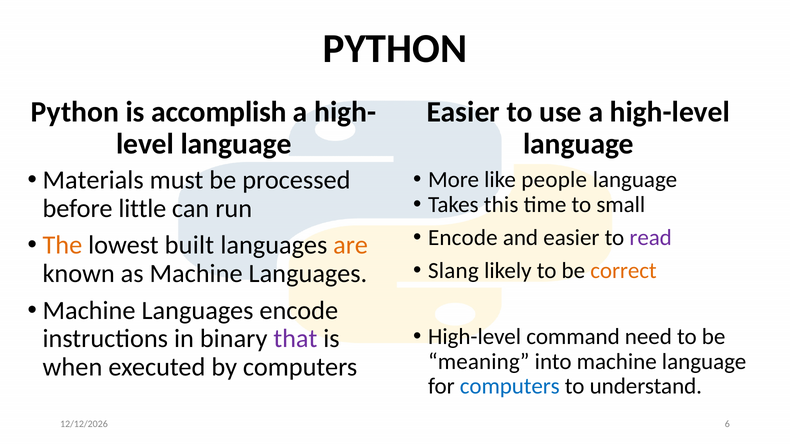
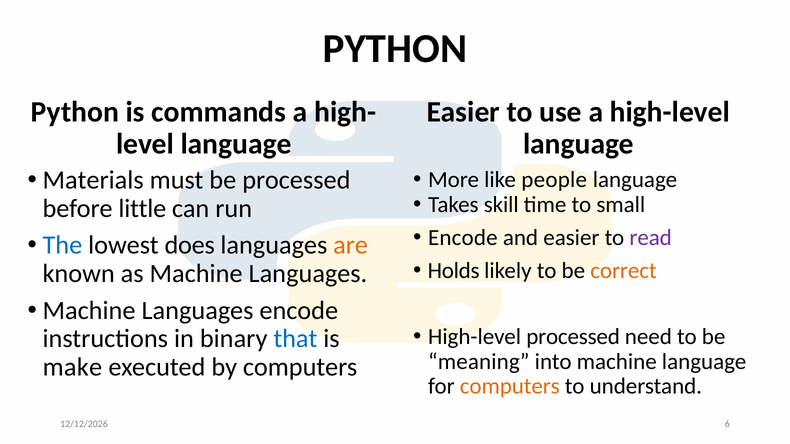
accomplish: accomplish -> commands
this: this -> skill
The colour: orange -> blue
built: built -> does
Slang: Slang -> Holds
High-level command: command -> processed
that colour: purple -> blue
when: when -> make
computers at (510, 387) colour: blue -> orange
